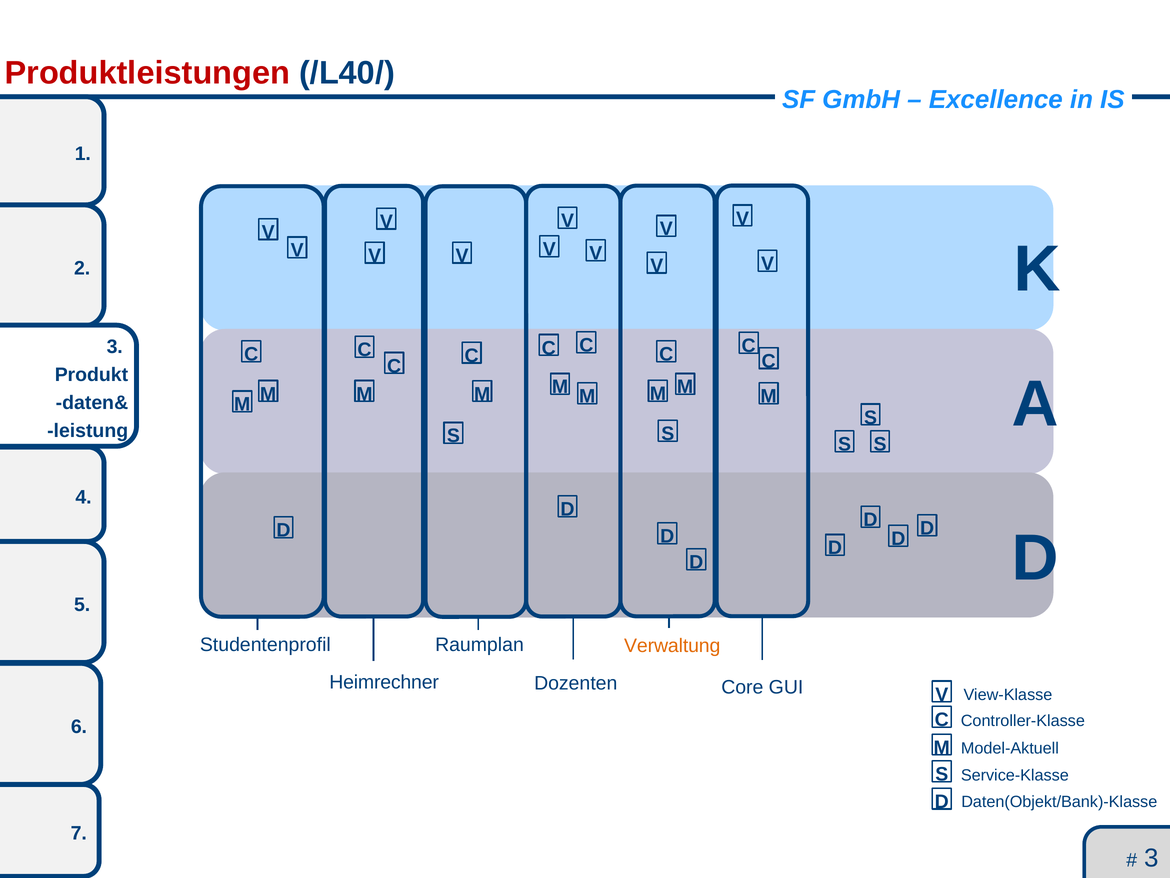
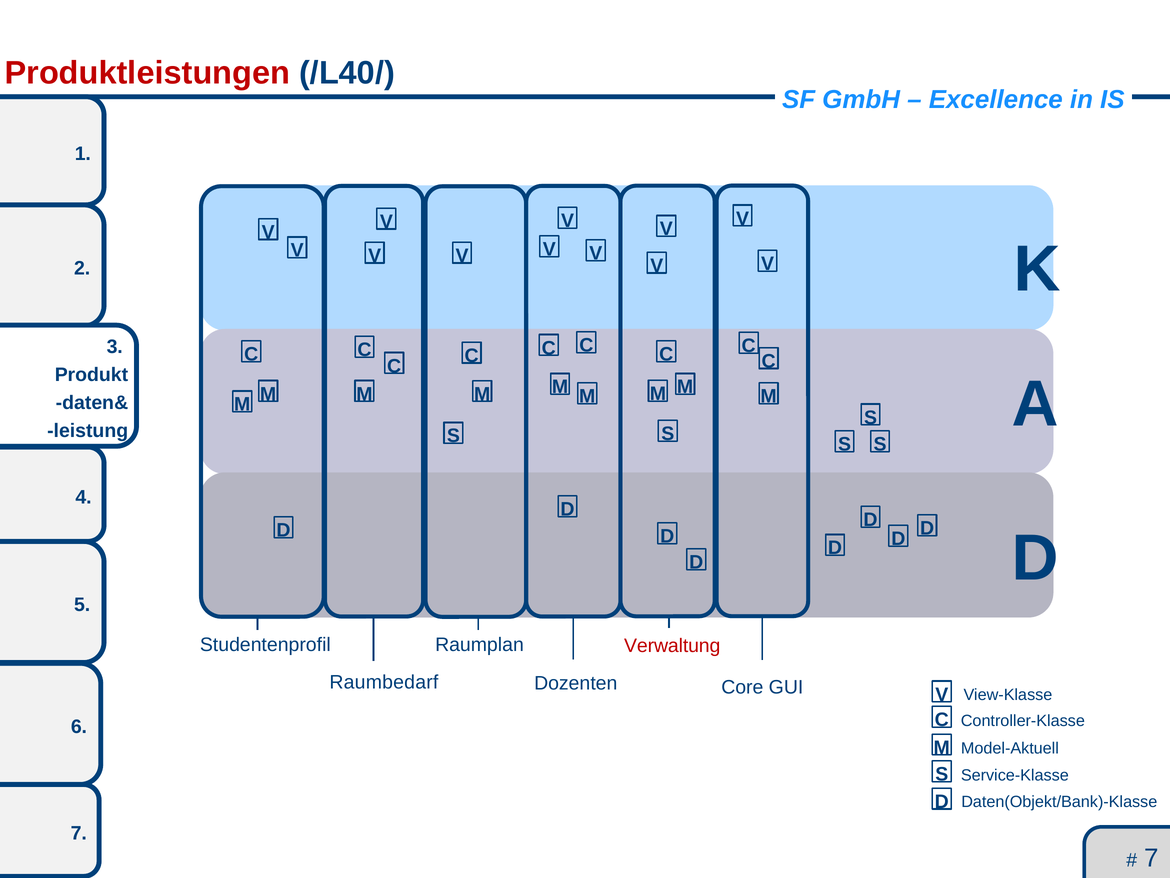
Verwaltung colour: orange -> red
Heimrechner: Heimrechner -> Raumbedarf
3 at (1151, 858): 3 -> 7
